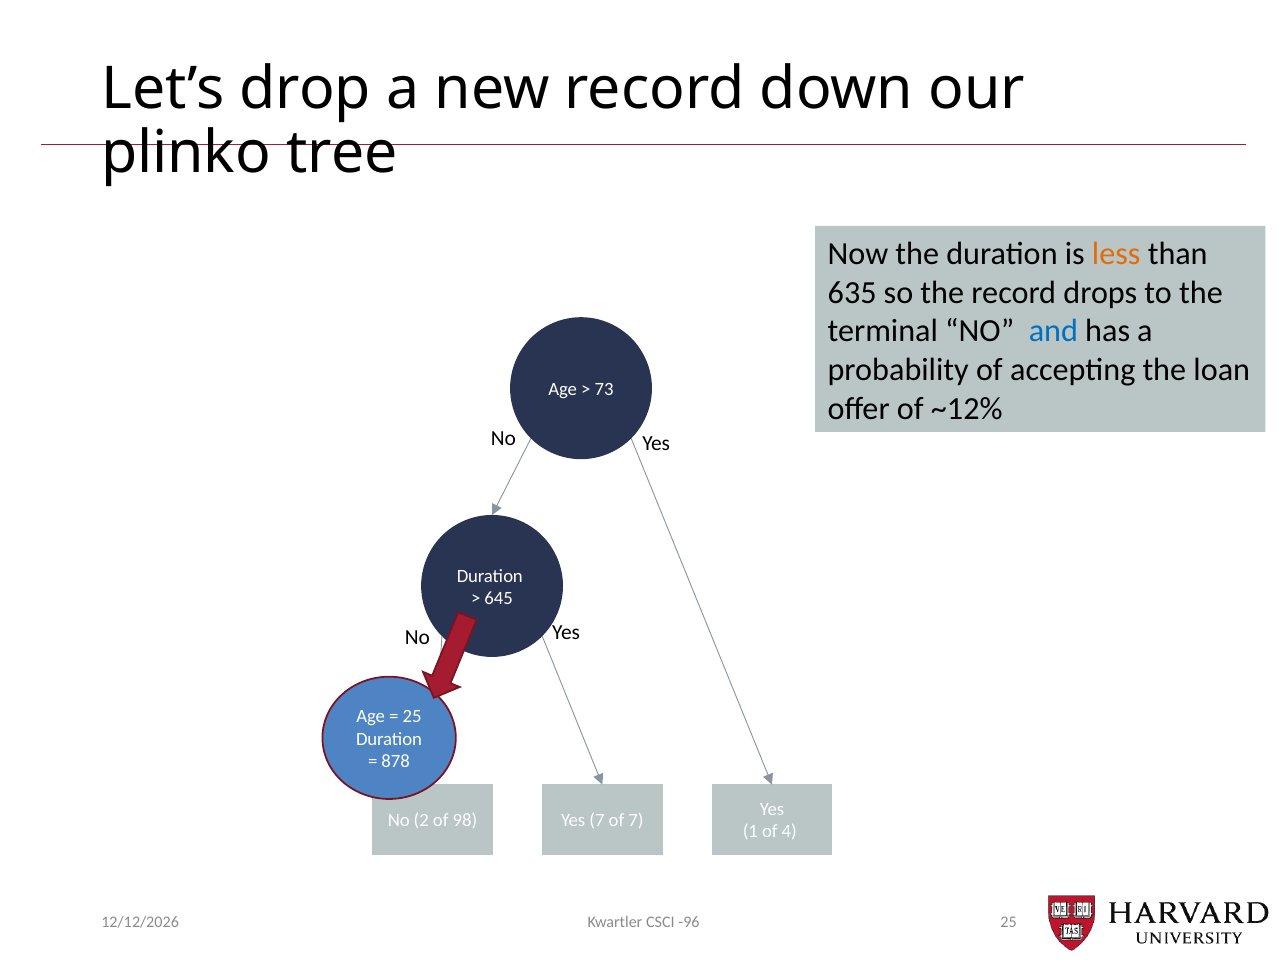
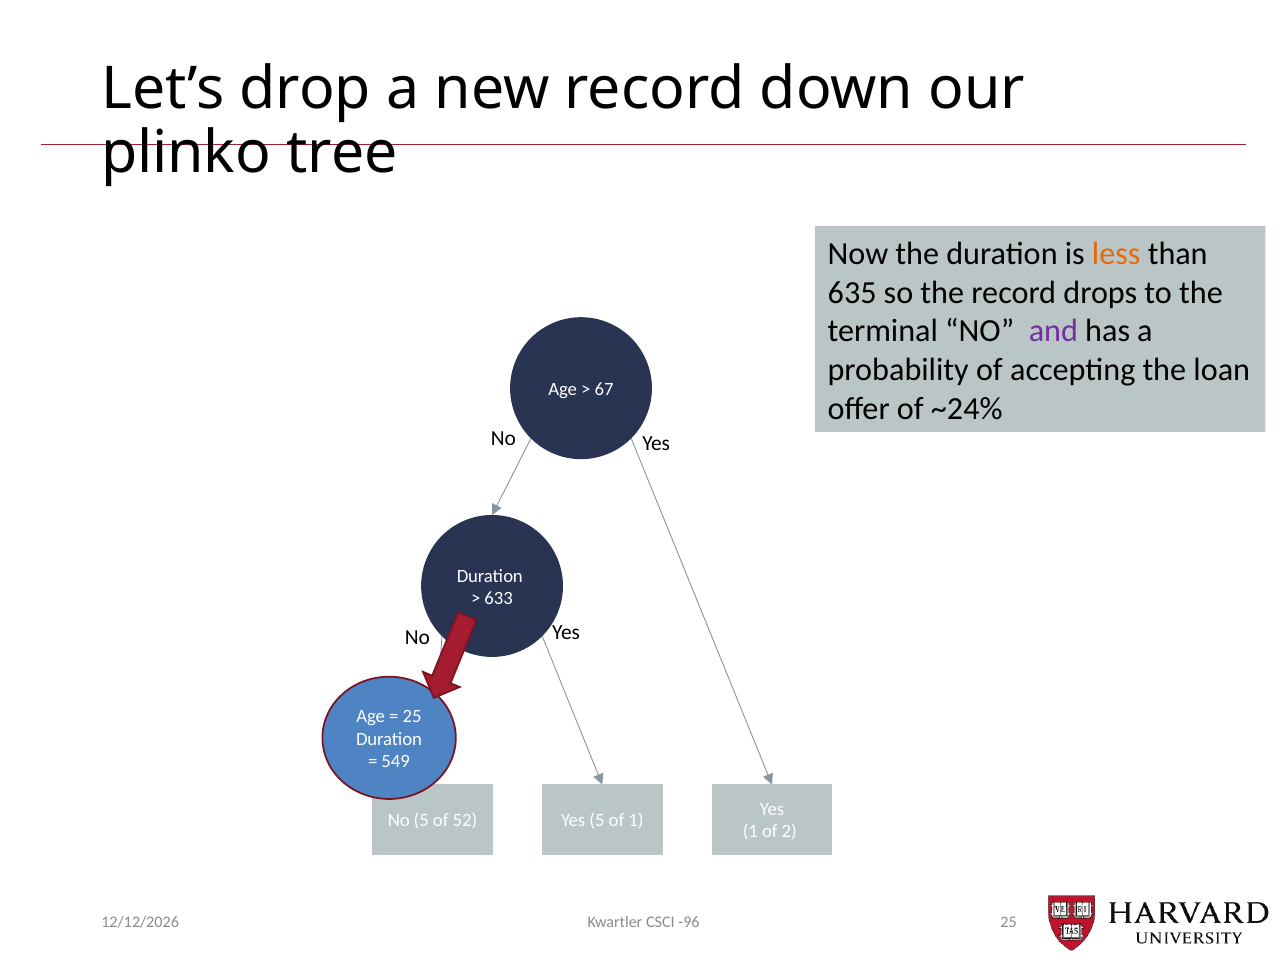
and colour: blue -> purple
73: 73 -> 67
~12%: ~12% -> ~24%
645: 645 -> 633
878: 878 -> 549
No 2: 2 -> 5
98: 98 -> 52
Yes 7: 7 -> 5
of 7: 7 -> 1
4: 4 -> 2
